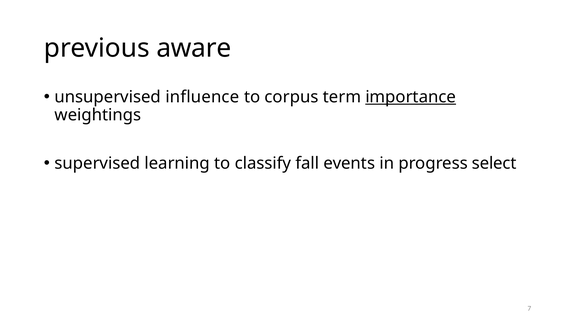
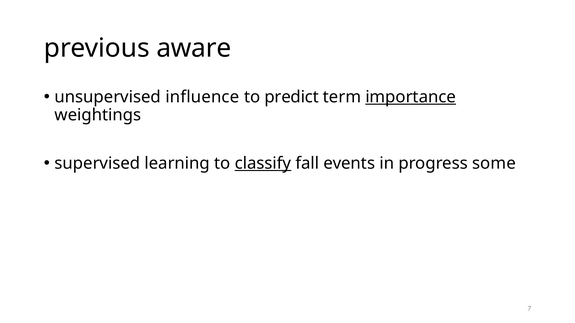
corpus: corpus -> predict
classify underline: none -> present
select: select -> some
